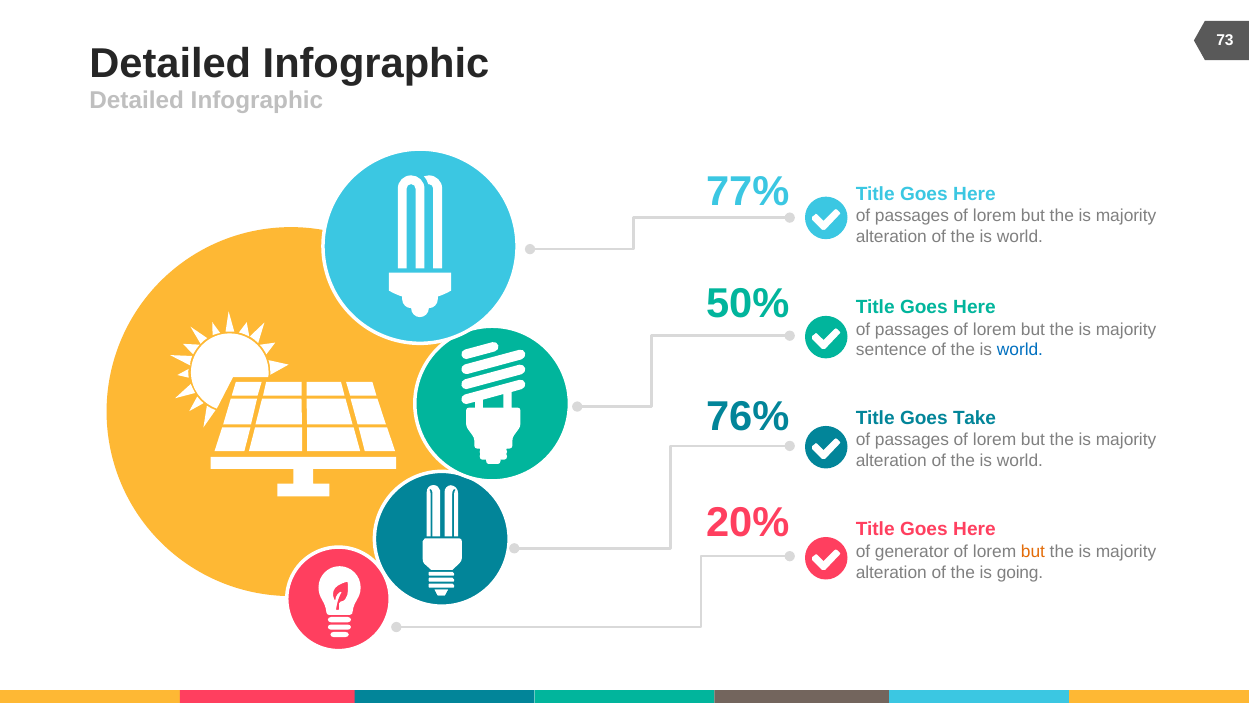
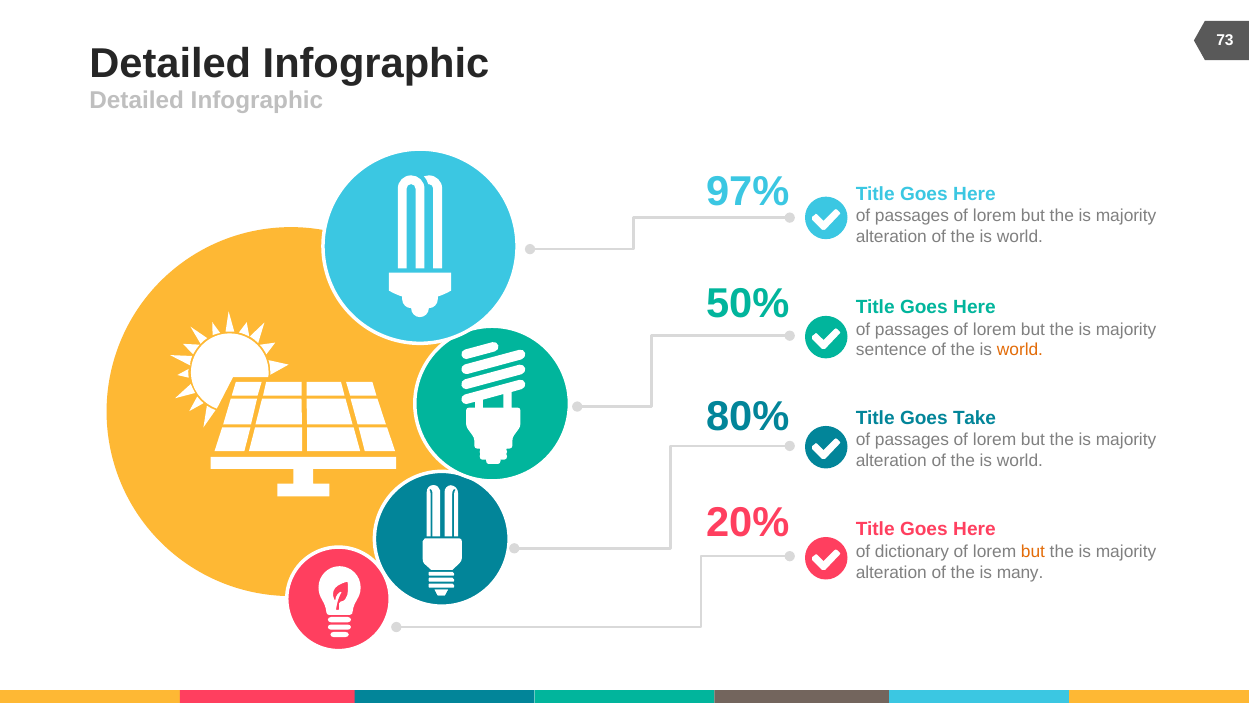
77%: 77% -> 97%
world at (1020, 350) colour: blue -> orange
76%: 76% -> 80%
generator: generator -> dictionary
going: going -> many
